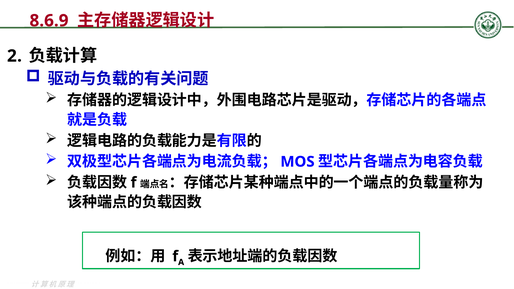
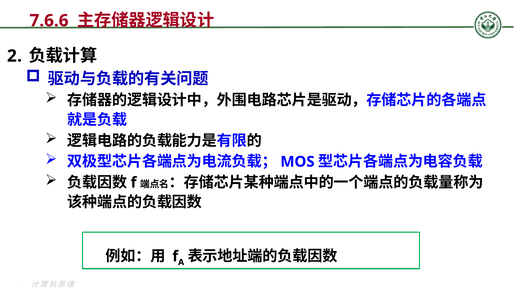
8.6.9: 8.6.9 -> 7.6.6
